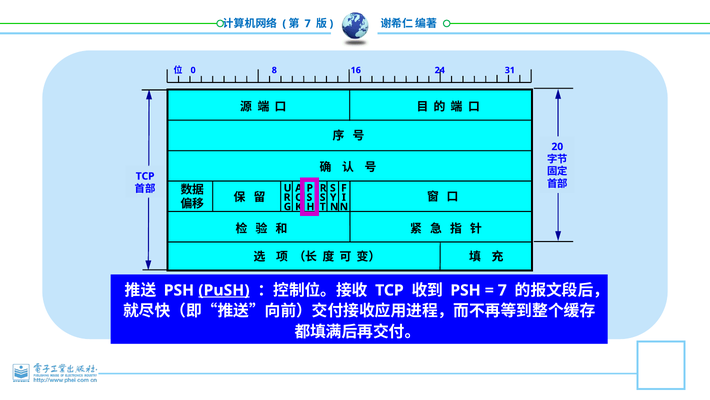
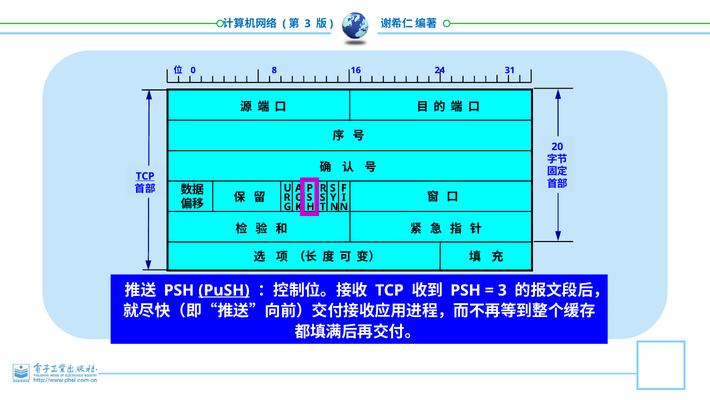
7 at (308, 24): 7 -> 3
TCP at (145, 176) underline: none -> present
7 at (502, 290): 7 -> 3
